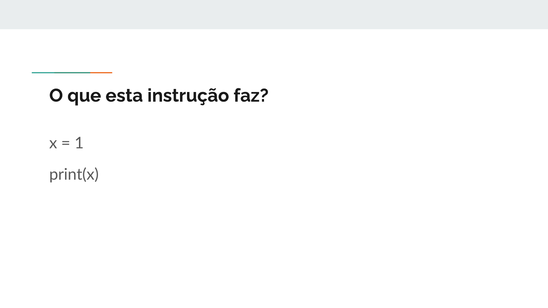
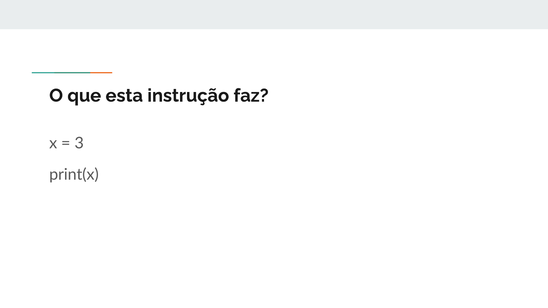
1: 1 -> 3
